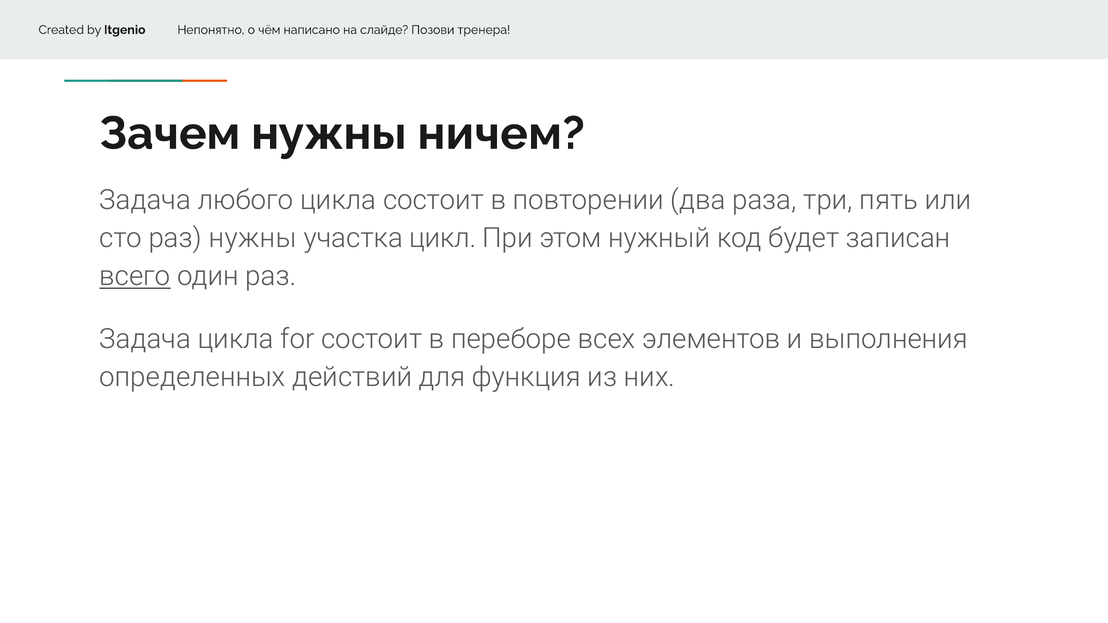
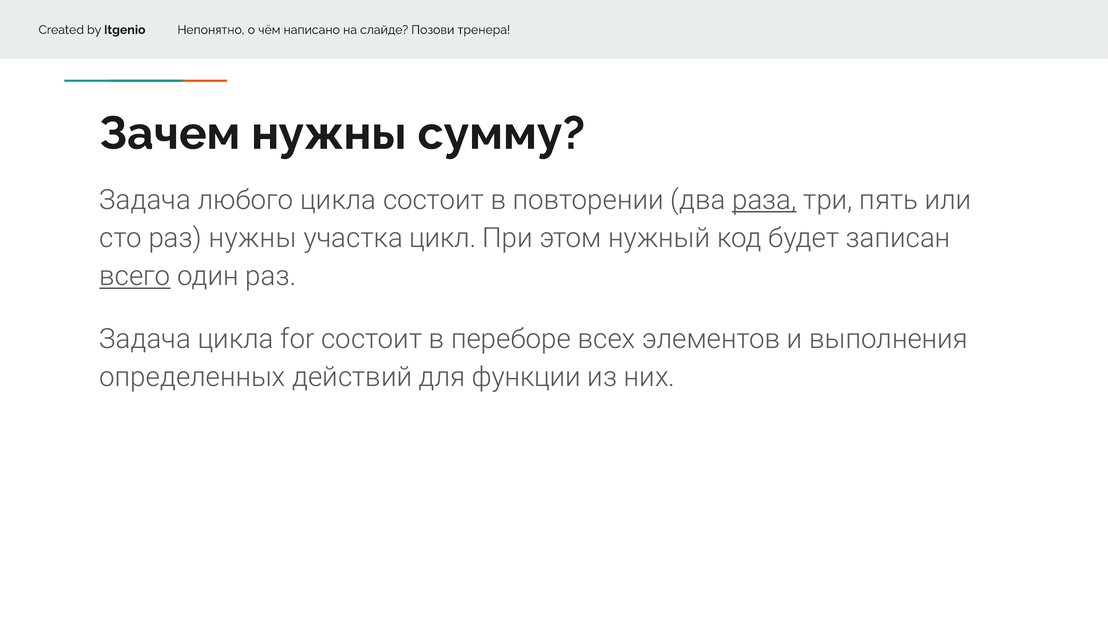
ничем: ничем -> сумму
раза underline: none -> present
функция: функция -> функции
